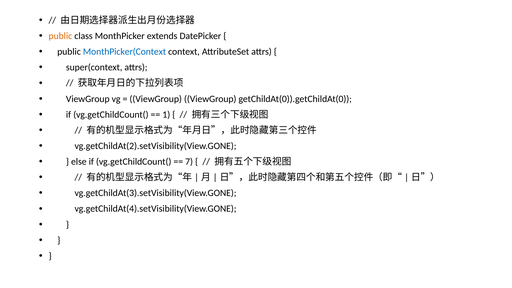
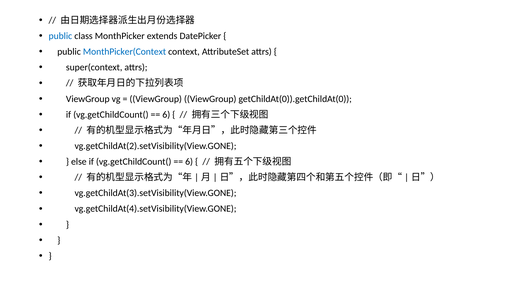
public at (60, 36) colour: orange -> blue
1 at (166, 115): 1 -> 6
7 at (189, 162): 7 -> 6
